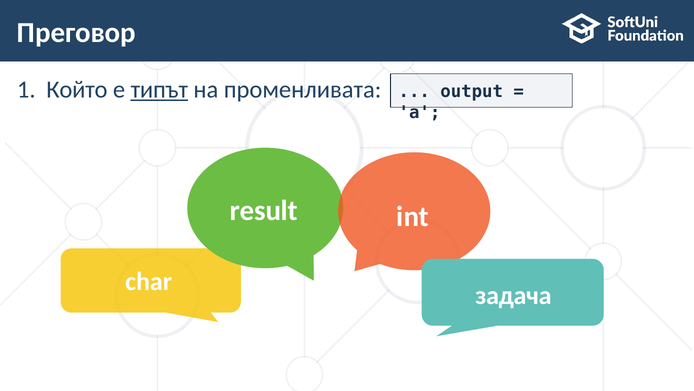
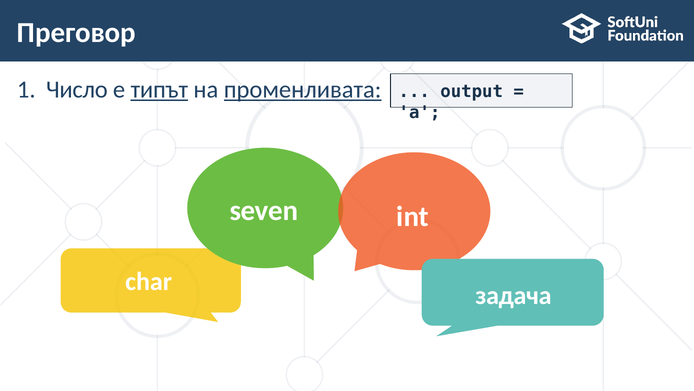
Който: Който -> Число
променливата underline: none -> present
result: result -> seven
